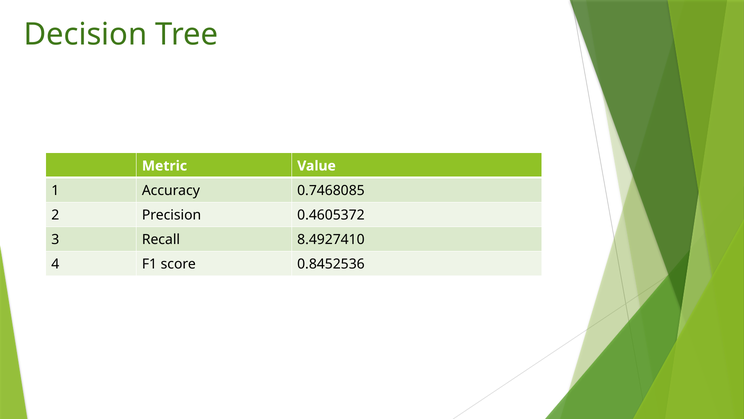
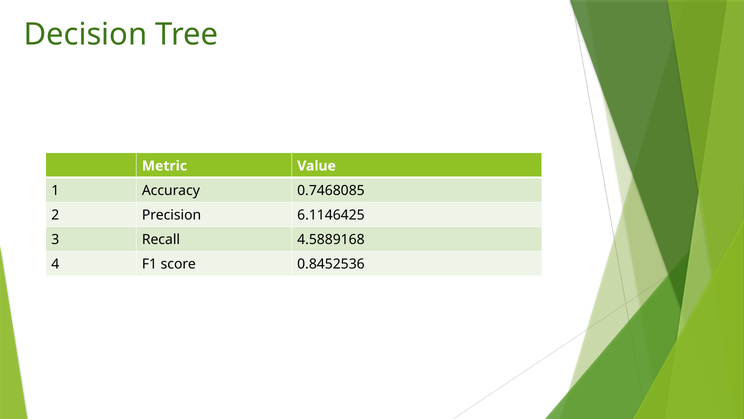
0.4605372: 0.4605372 -> 6.1146425
8.4927410: 8.4927410 -> 4.5889168
